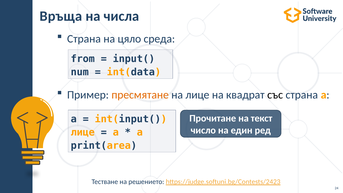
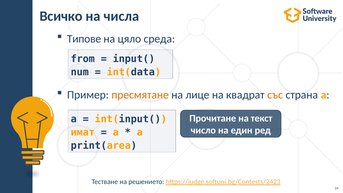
Връща: Връща -> Всичко
Страна at (84, 39): Страна -> Типове
със colour: black -> orange
лице at (83, 132): лице -> имат
